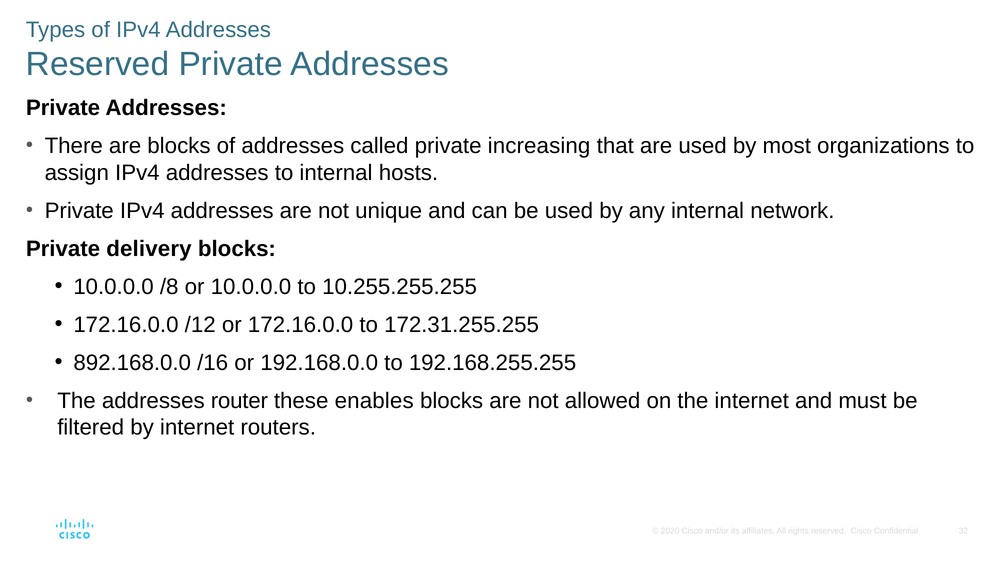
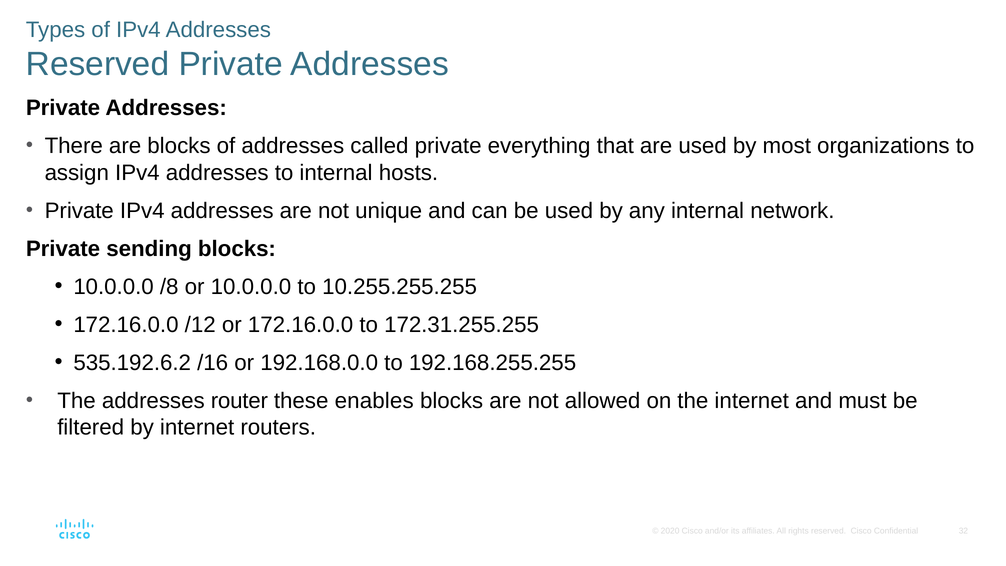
increasing: increasing -> everything
delivery: delivery -> sending
892.168.0.0: 892.168.0.0 -> 535.192.6.2
